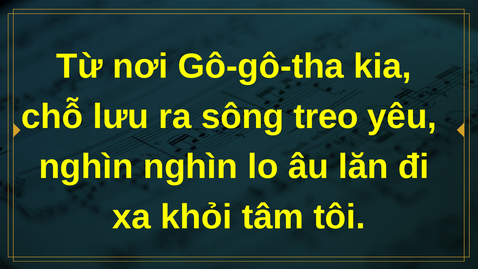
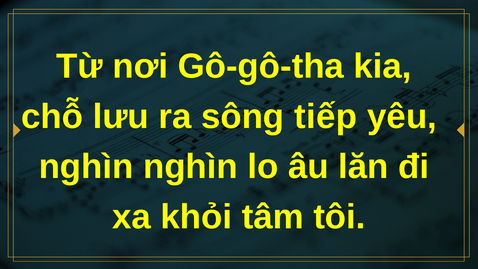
treo: treo -> tiếp
